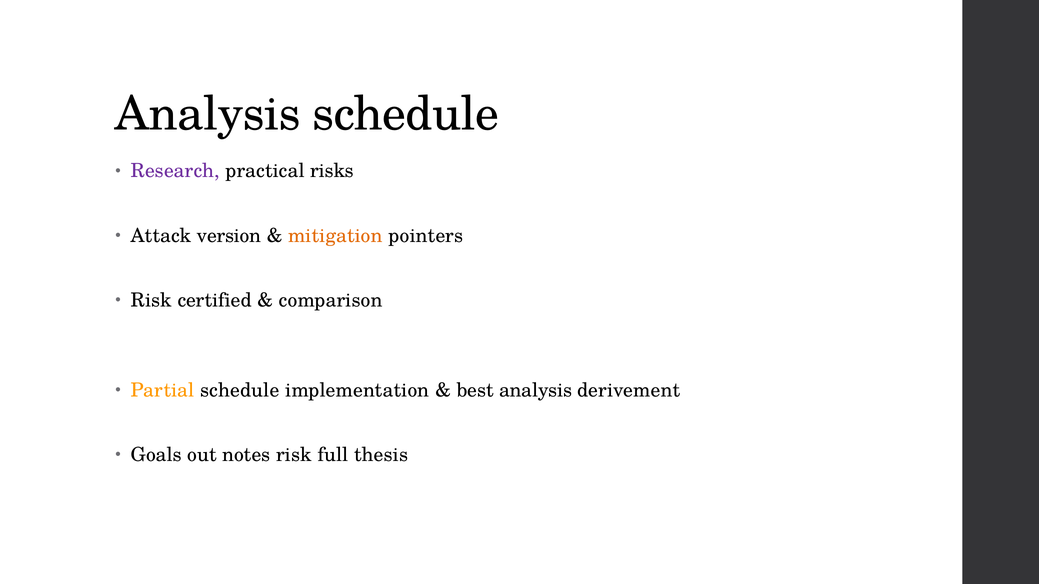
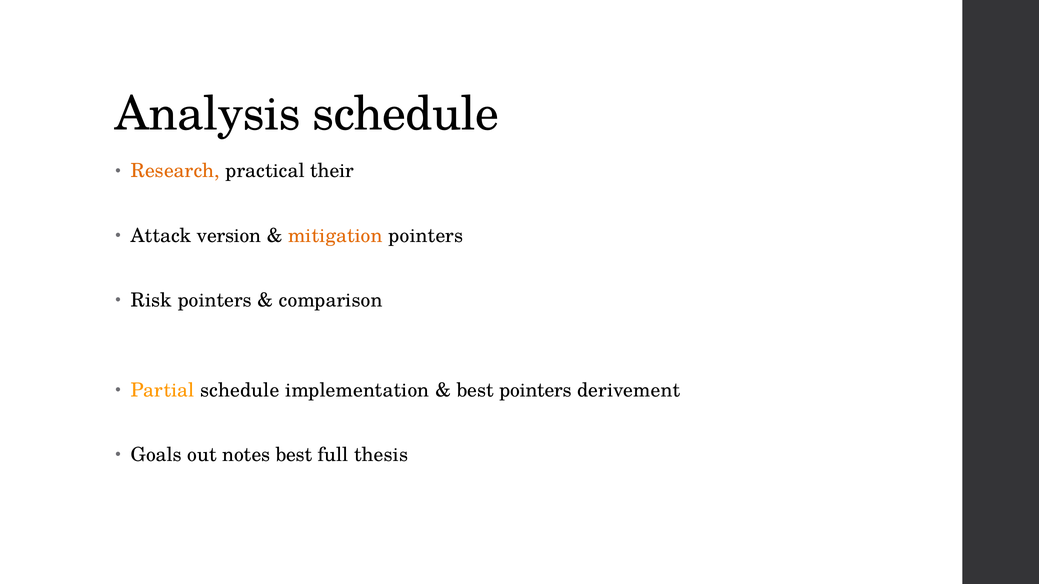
Research colour: purple -> orange
risks: risks -> their
Risk certified: certified -> pointers
best analysis: analysis -> pointers
notes risk: risk -> best
